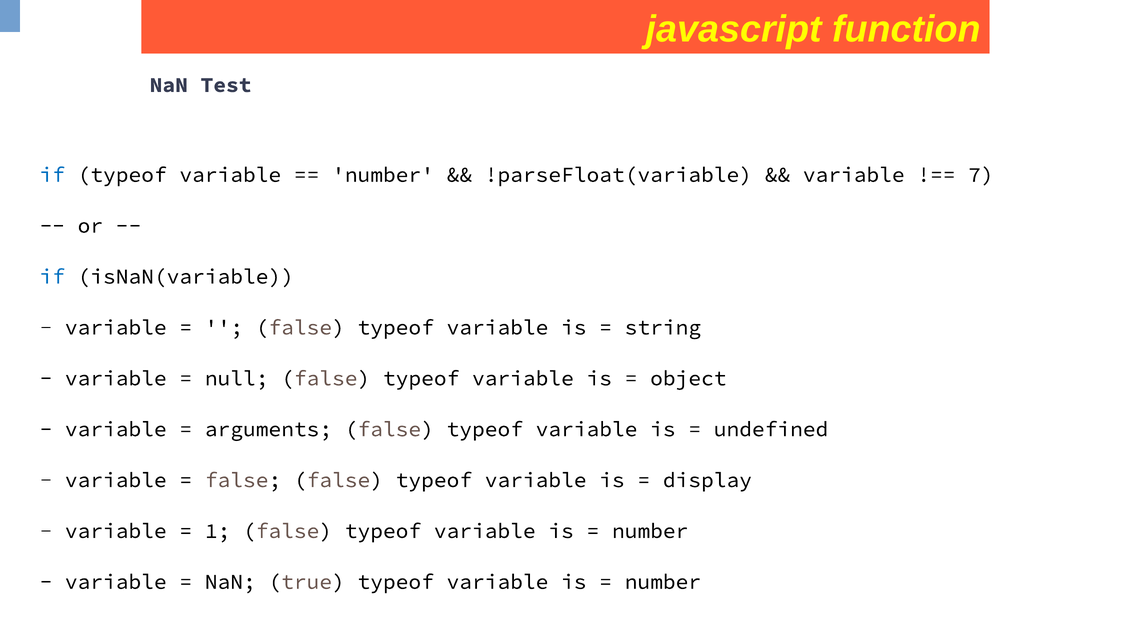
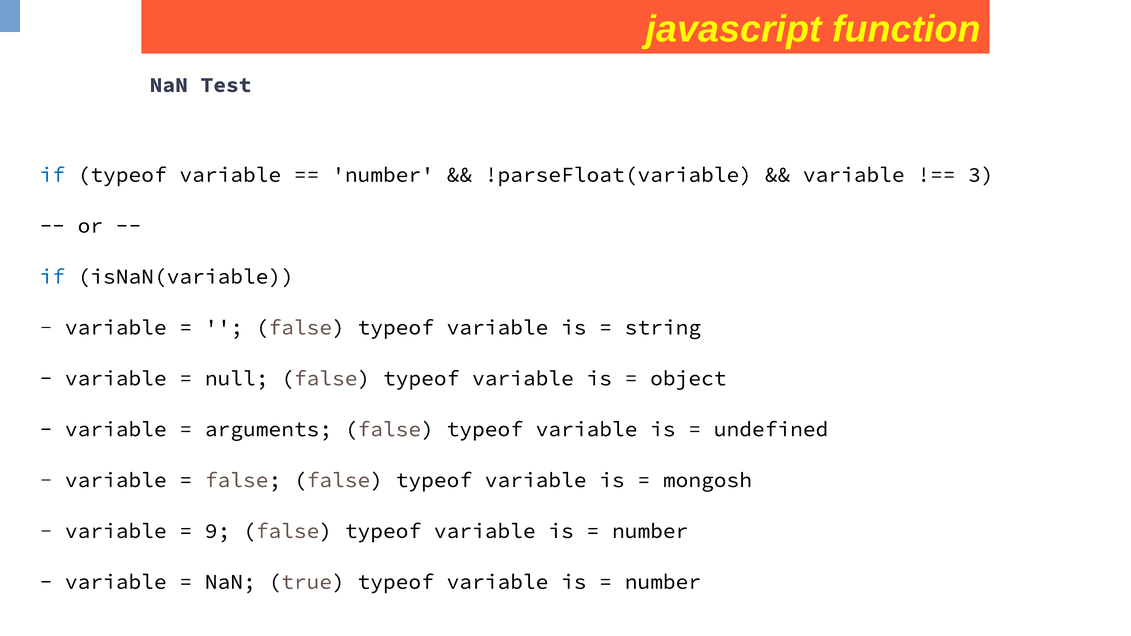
7: 7 -> 3
display: display -> mongosh
1: 1 -> 9
